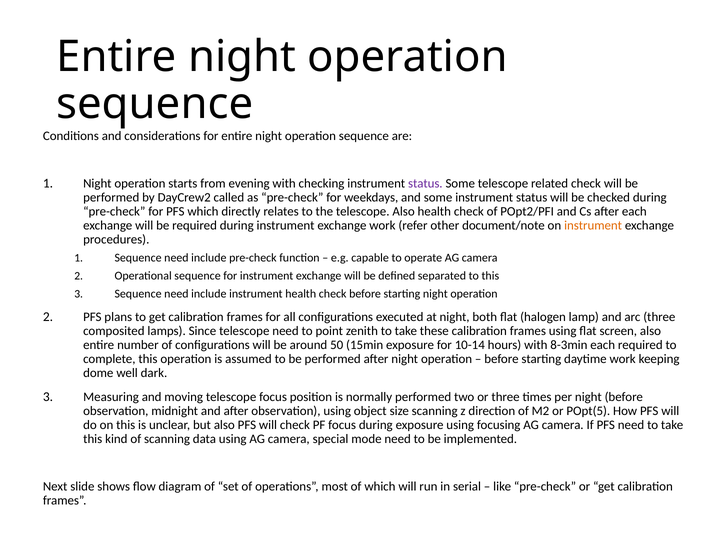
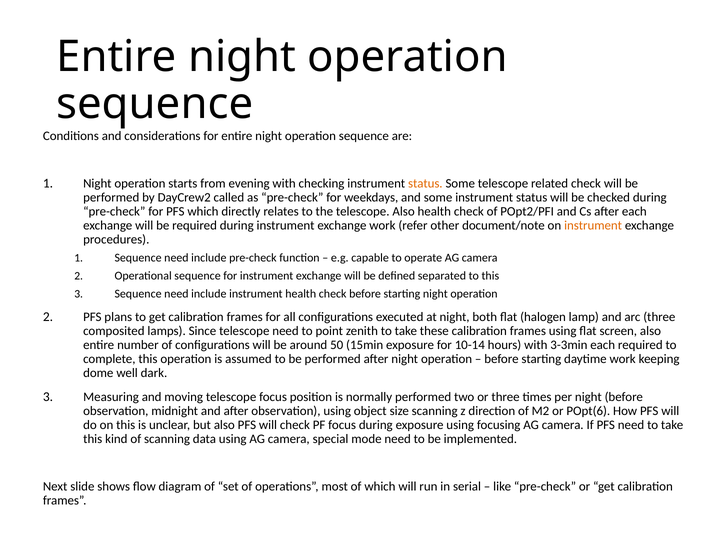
status at (425, 184) colour: purple -> orange
8-3min: 8-3min -> 3-3min
POpt(5: POpt(5 -> POpt(6
